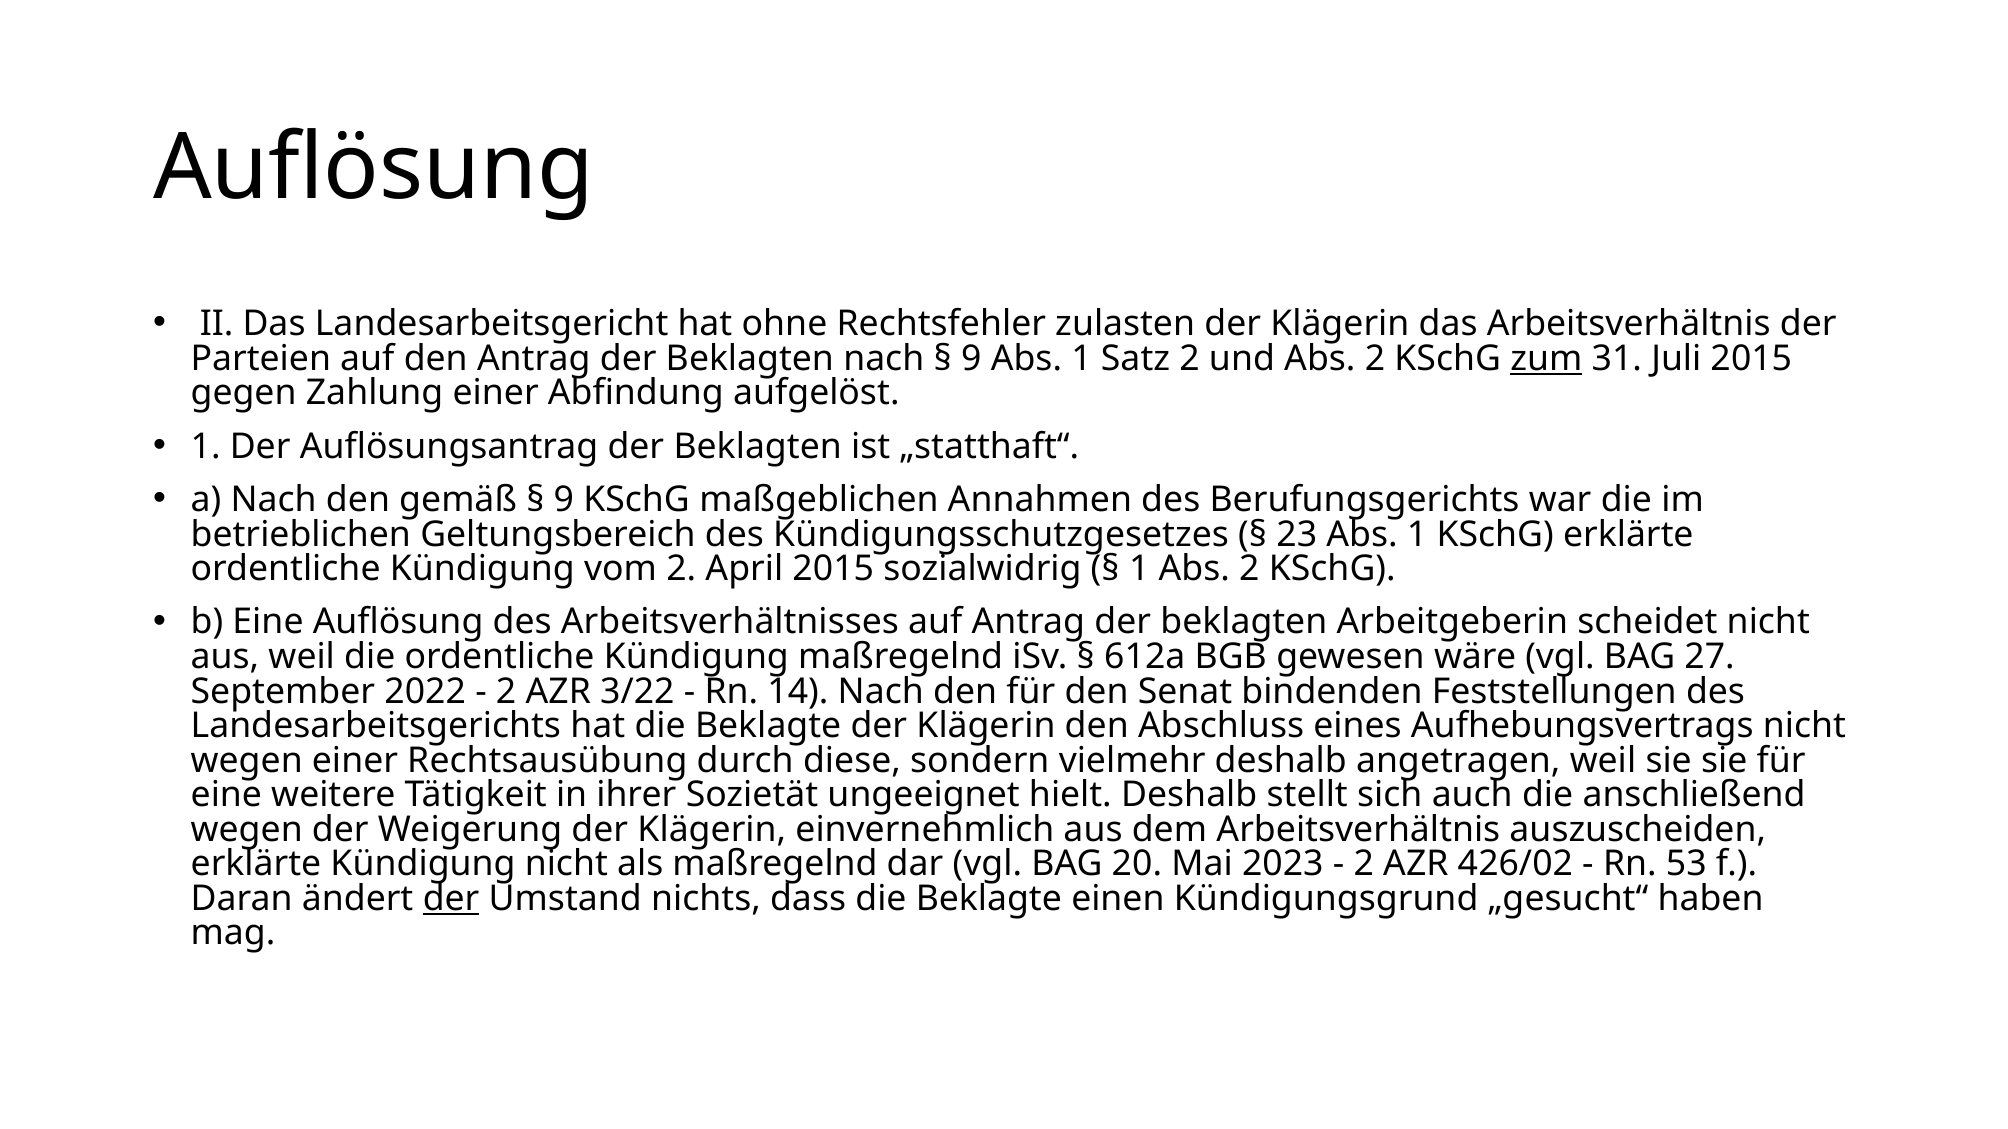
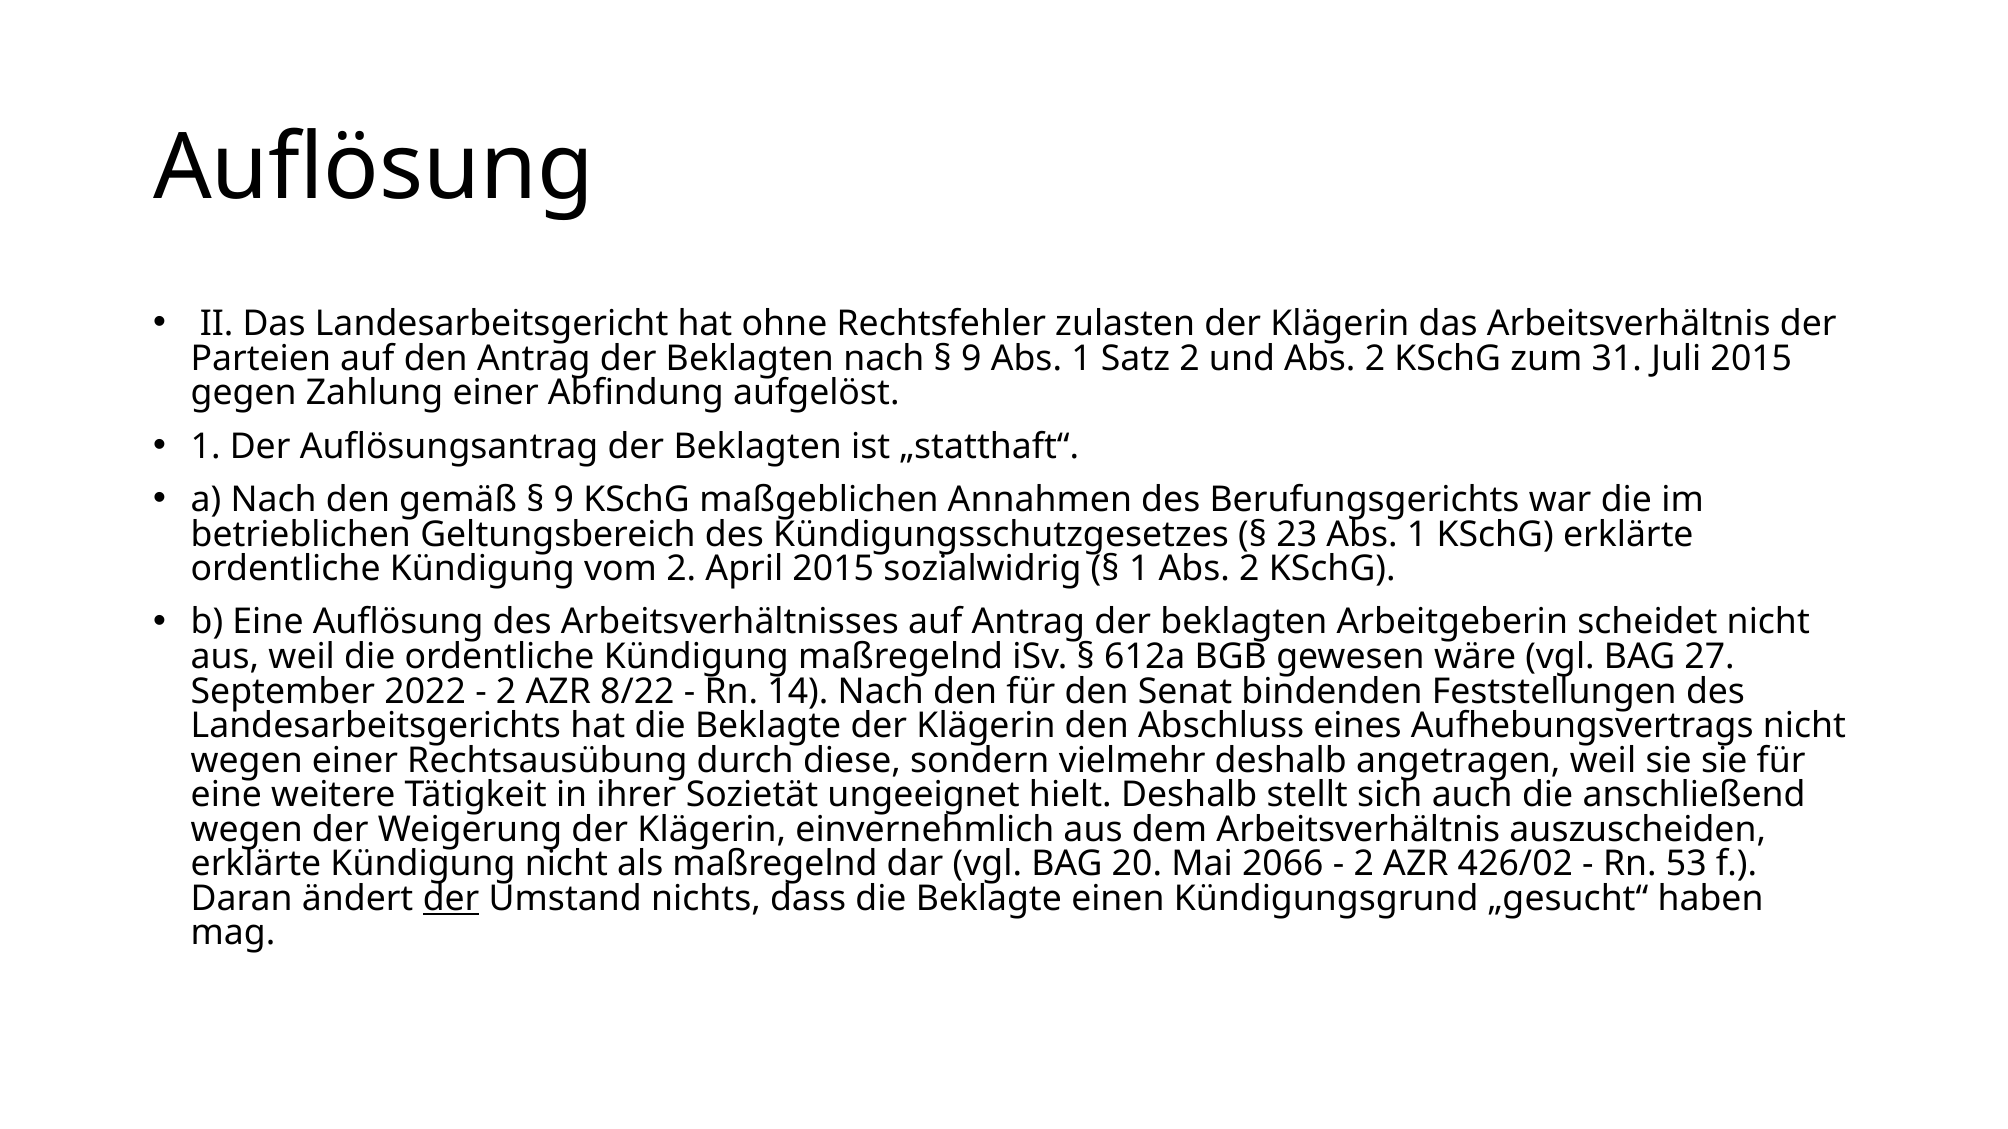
zum underline: present -> none
3/22: 3/22 -> 8/22
2023: 2023 -> 2066
